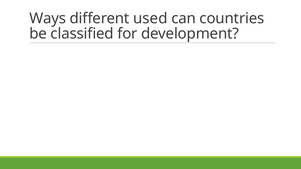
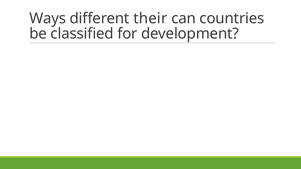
used: used -> their
